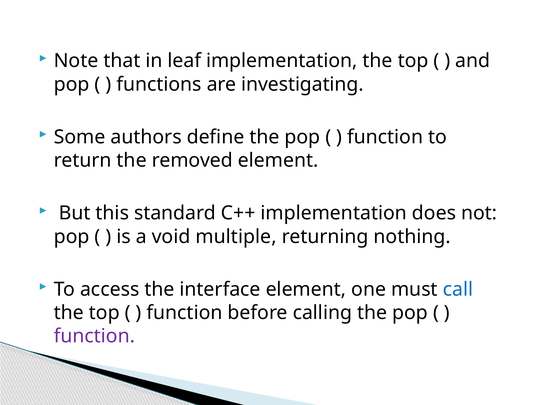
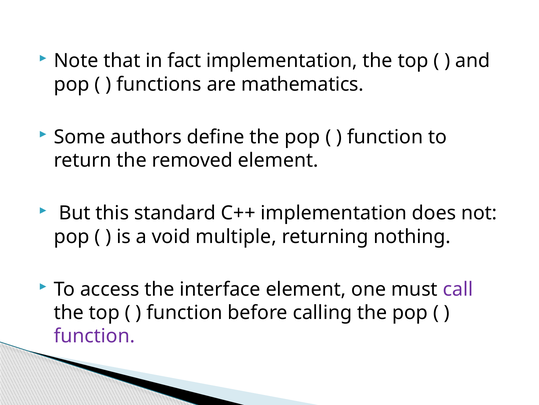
leaf: leaf -> fact
investigating: investigating -> mathematics
call colour: blue -> purple
